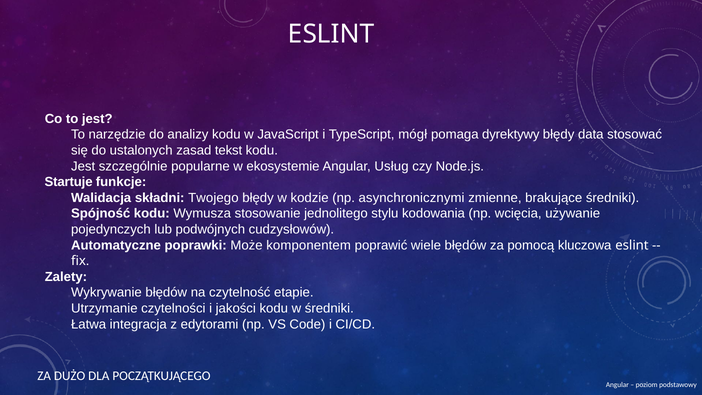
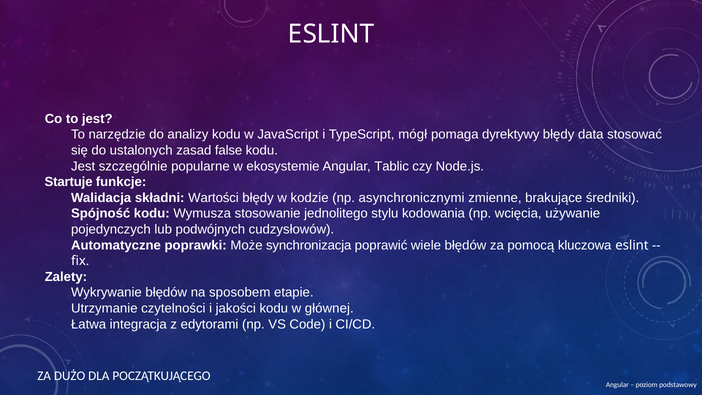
tekst: tekst -> false
Usług: Usług -> Tablic
Twojego: Twojego -> Wartości
komponentem: komponentem -> synchronizacja
czytelność: czytelność -> sposobem
w średniki: średniki -> głównej
